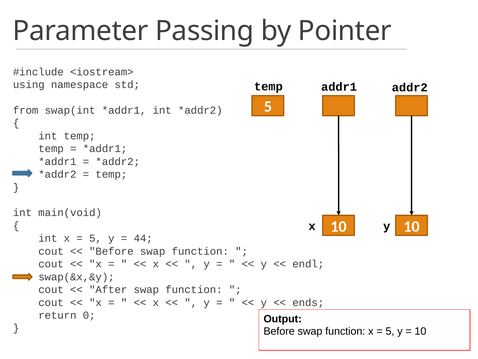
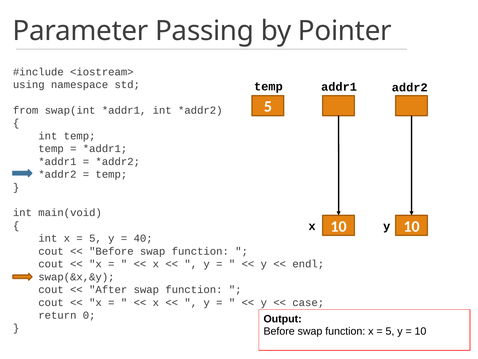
44: 44 -> 40
ends: ends -> case
